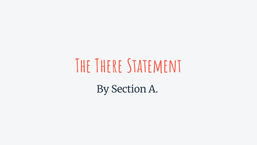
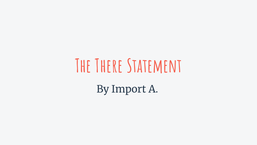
Section: Section -> Import
